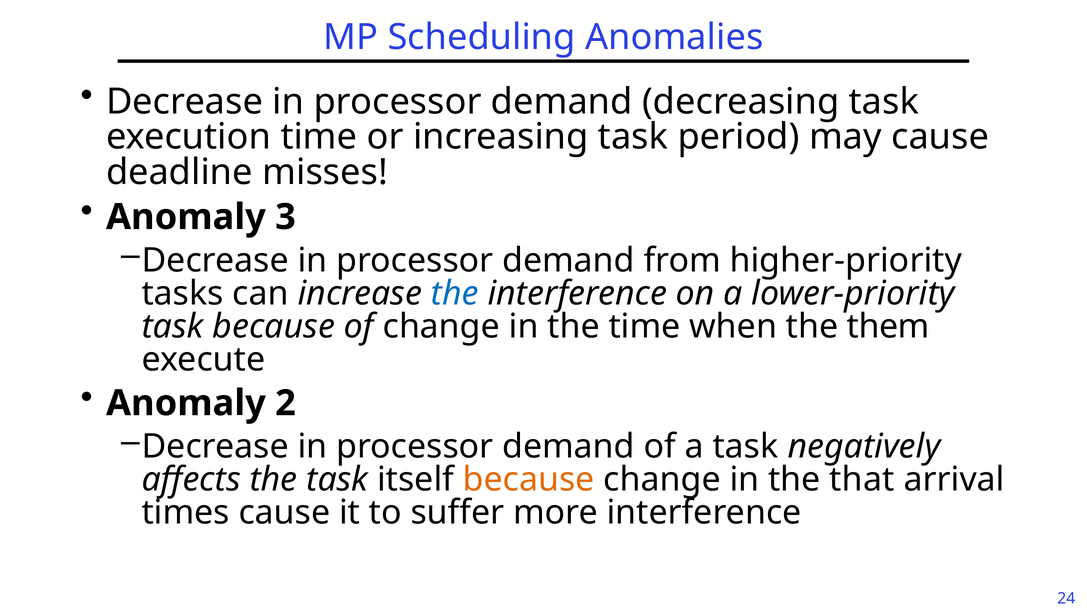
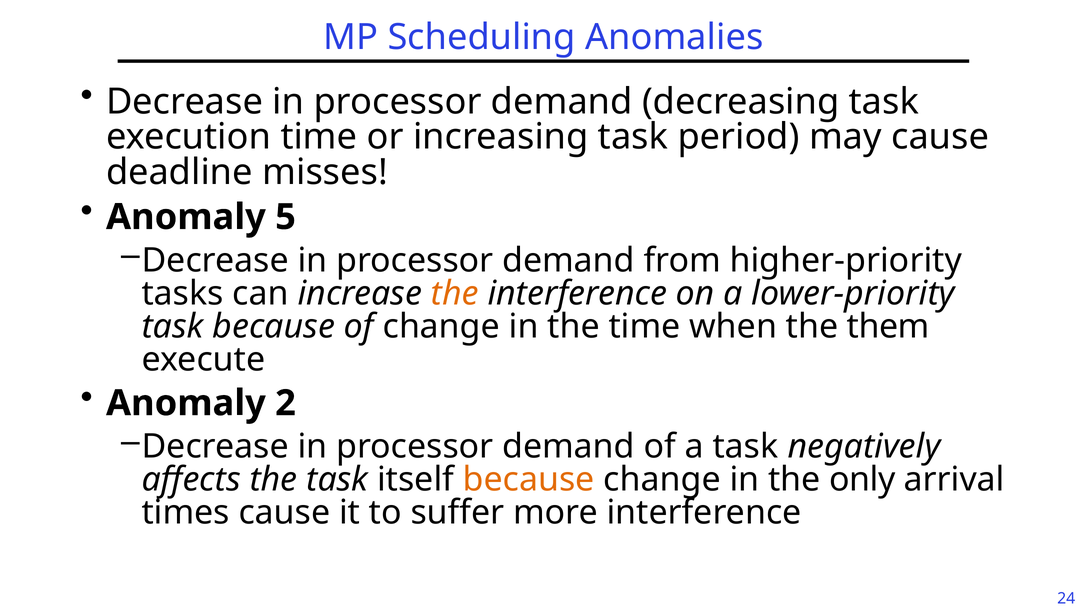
3: 3 -> 5
the at (455, 294) colour: blue -> orange
that: that -> only
